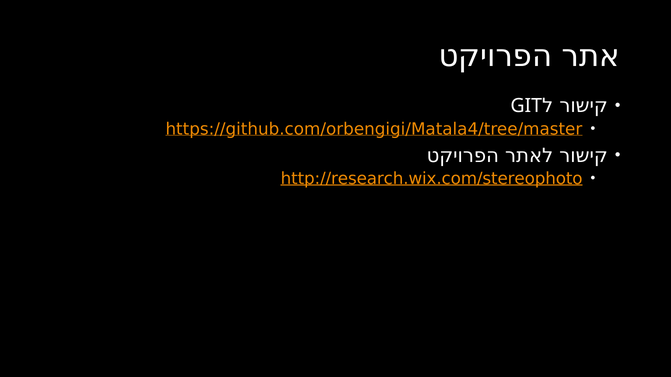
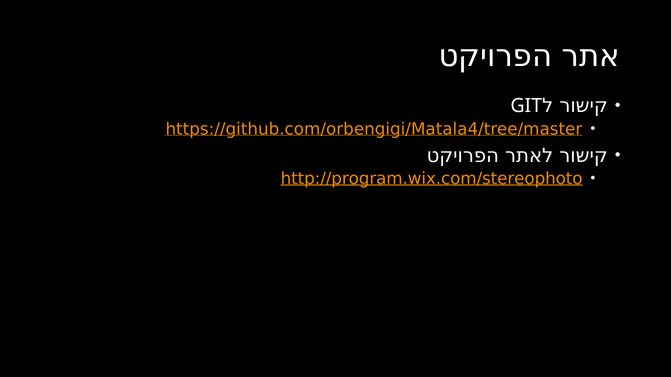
http://research.wix.com/stereophoto: http://research.wix.com/stereophoto -> http://program.wix.com/stereophoto
